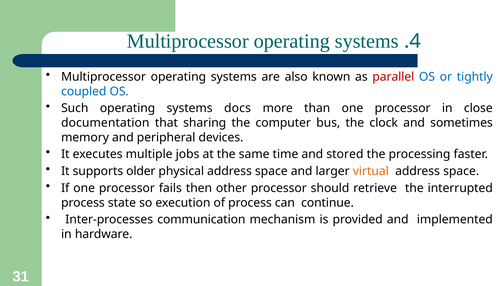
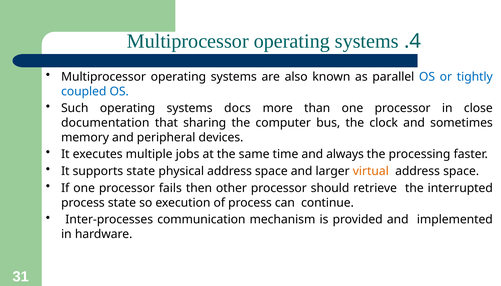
parallel colour: red -> black
stored: stored -> always
supports older: older -> state
